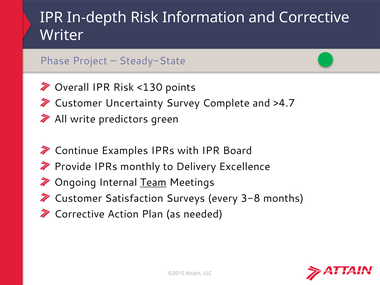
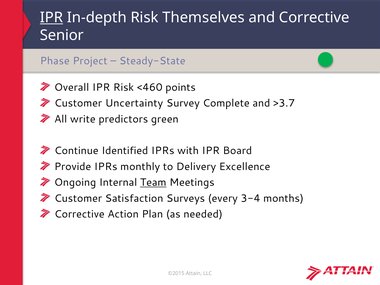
IPR at (52, 18) underline: none -> present
Information: Information -> Themselves
Writer: Writer -> Senior
<130: <130 -> <460
>4.7: >4.7 -> >3.7
Examples: Examples -> Identified
3-8: 3-8 -> 3-4
